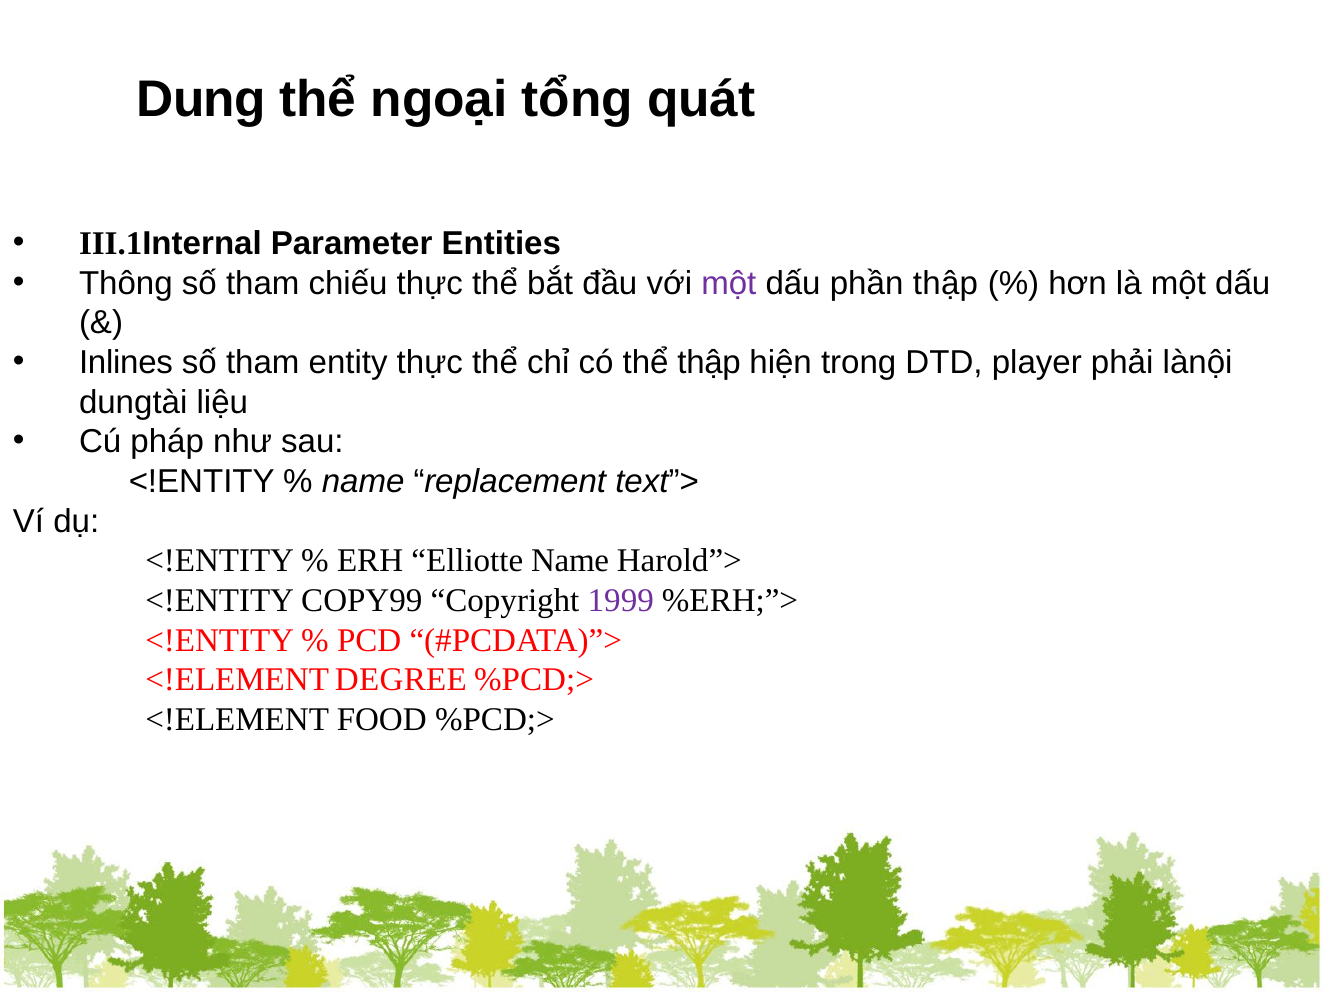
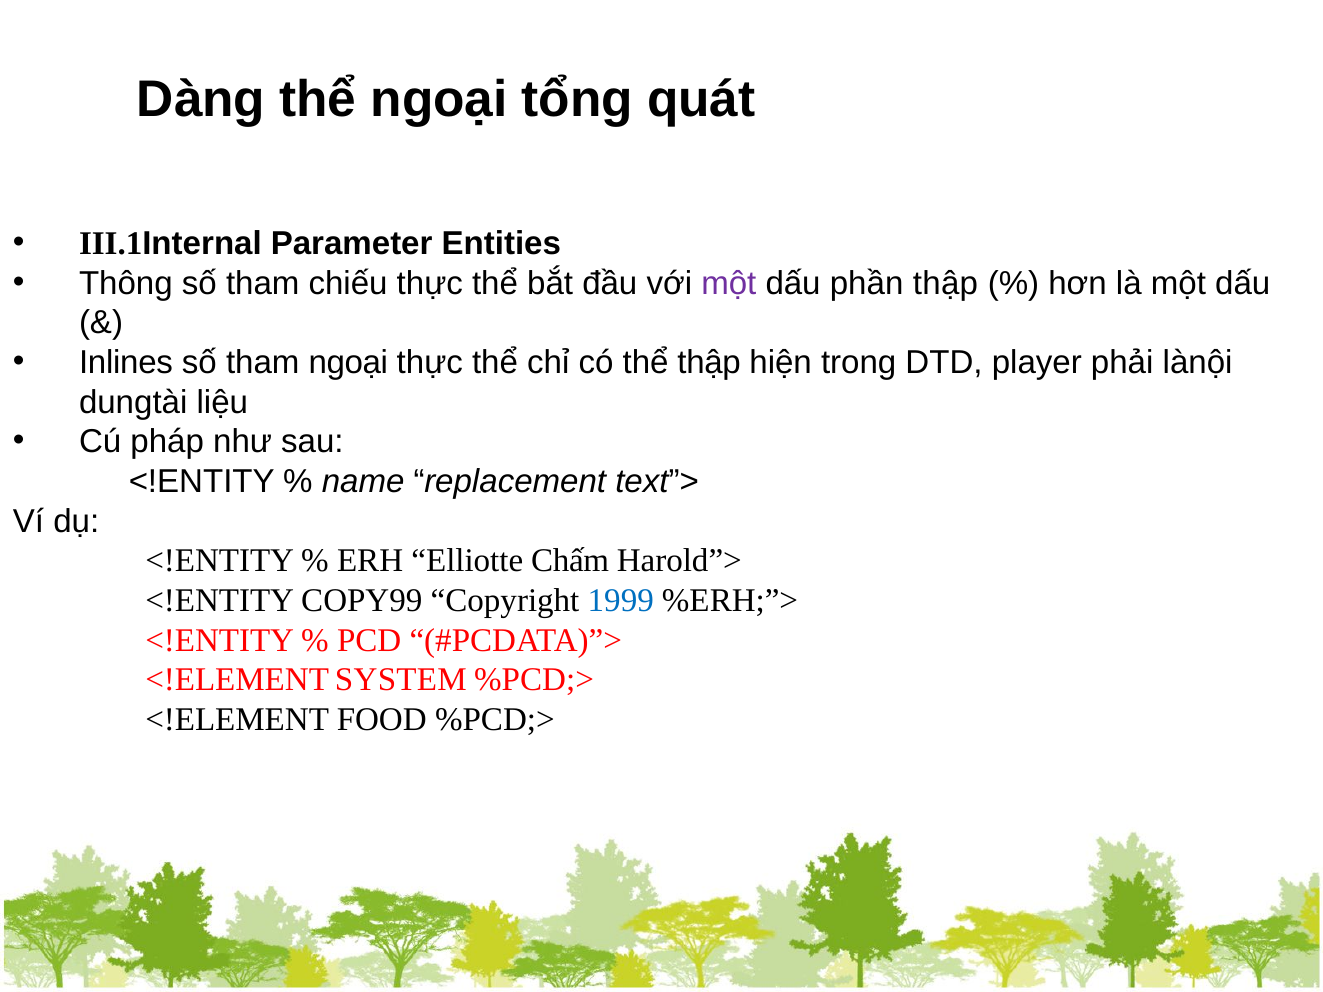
Dung: Dung -> Dàng
tham entity: entity -> ngoại
Elliotte Name: Name -> Chấm
1999 colour: purple -> blue
DEGREE: DEGREE -> SYSTEM
